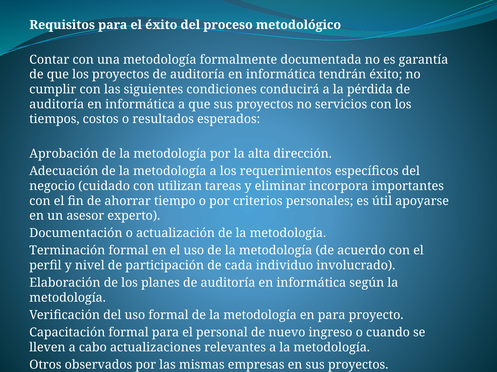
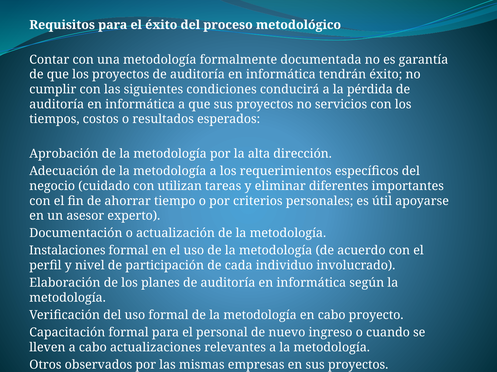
incorpora: incorpora -> diferentes
Terminación: Terminación -> Instalaciones
en para: para -> cabo
